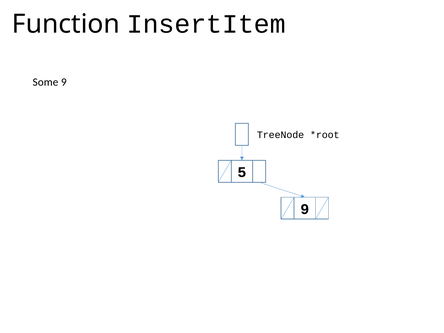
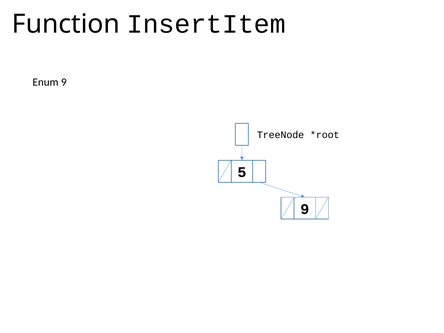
Some: Some -> Enum
